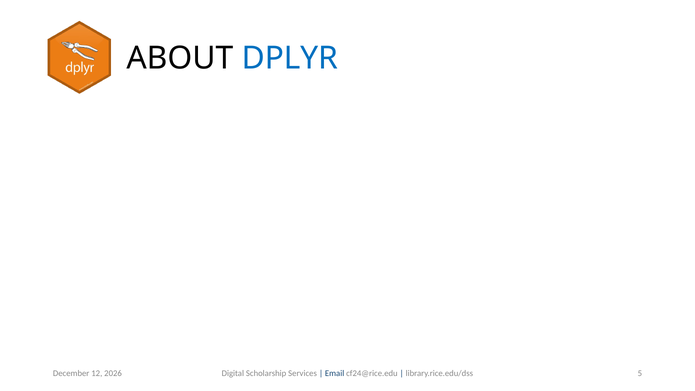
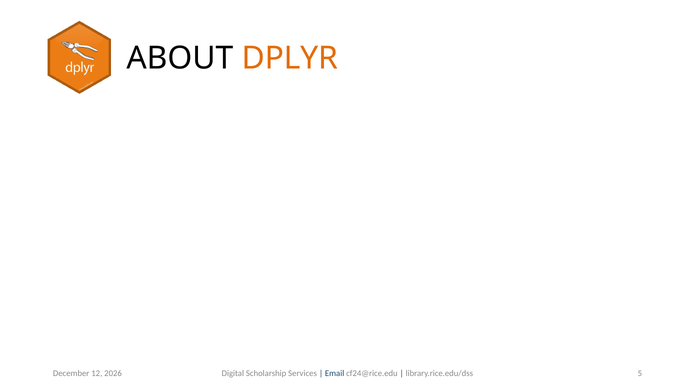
DPLYR colour: blue -> orange
